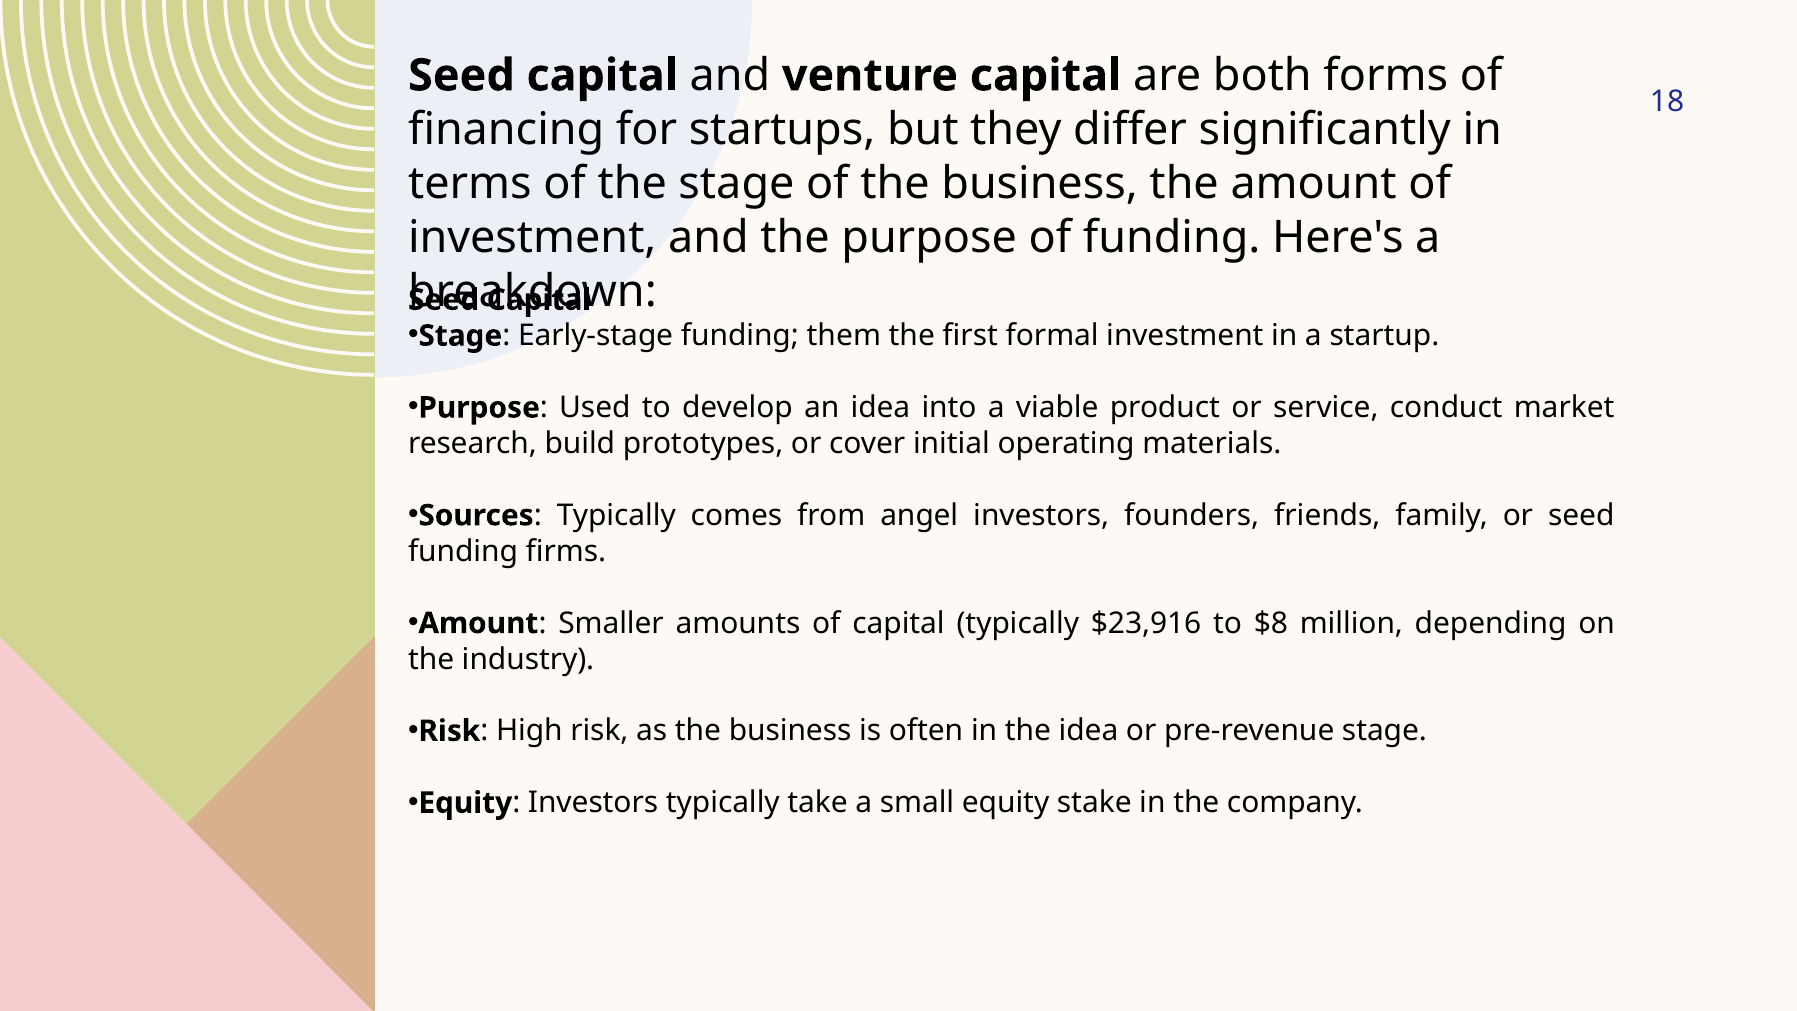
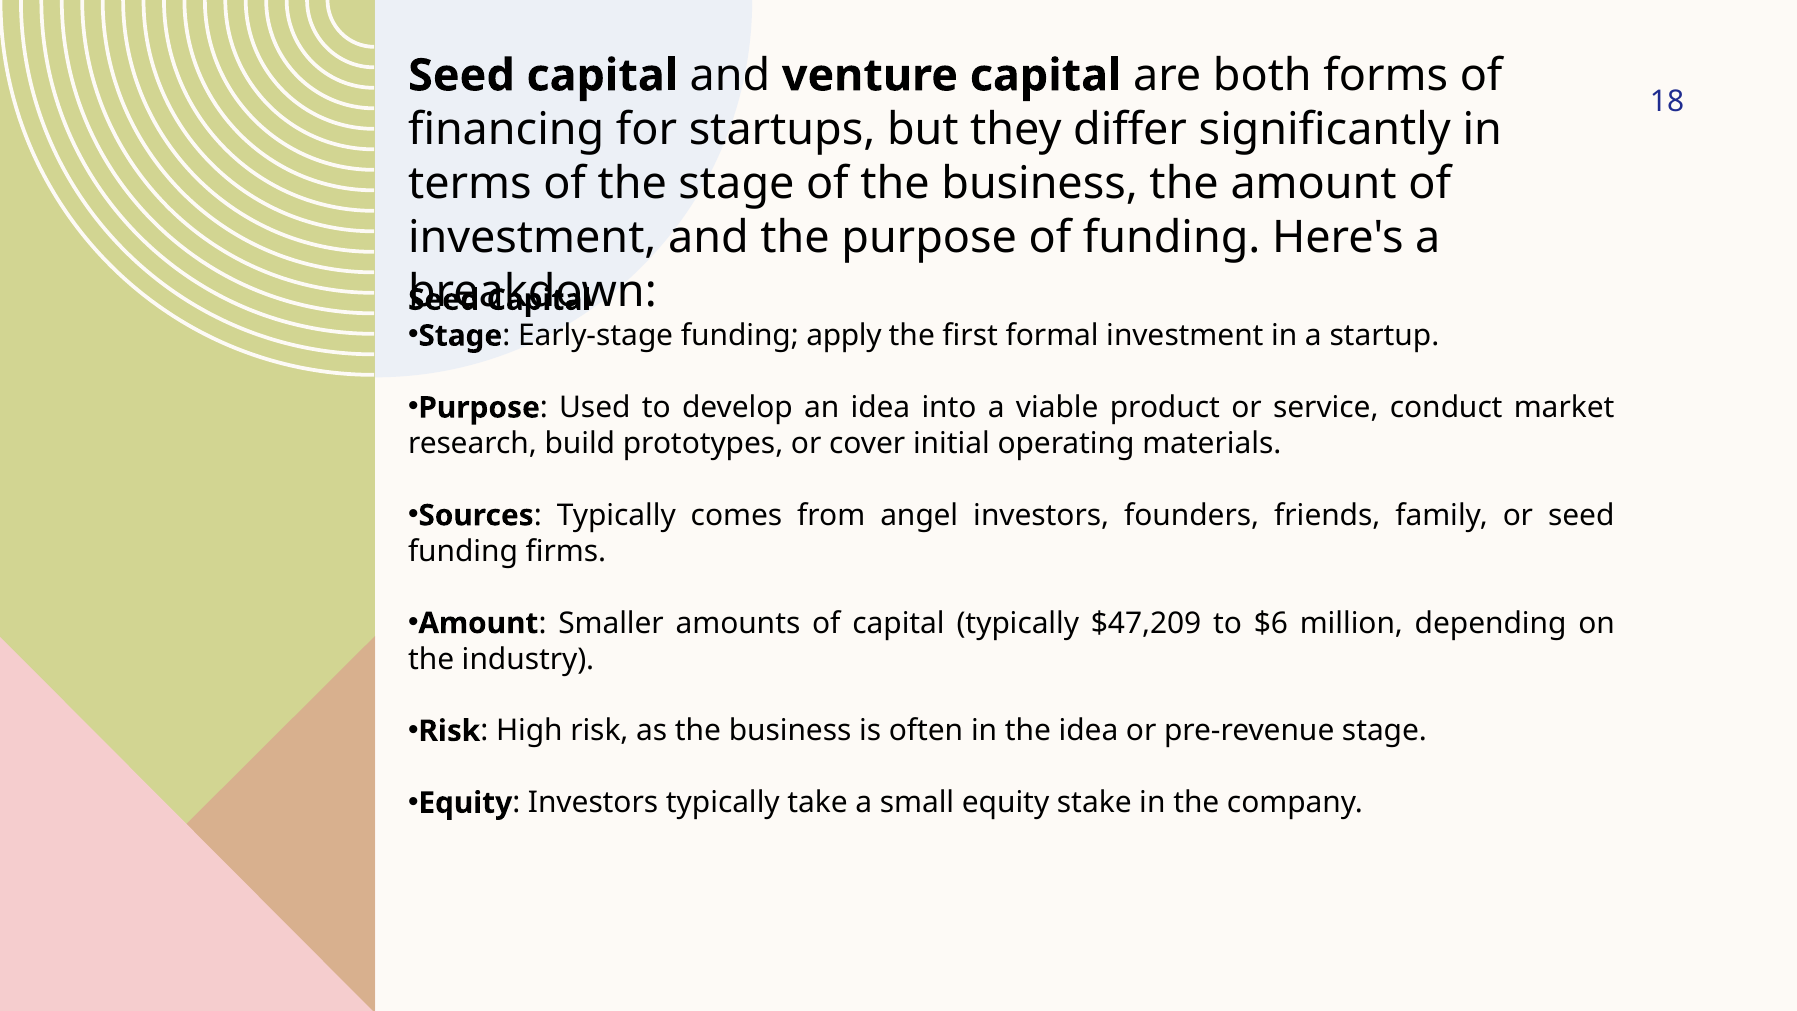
them: them -> apply
$23,916: $23,916 -> $47,209
$8: $8 -> $6
